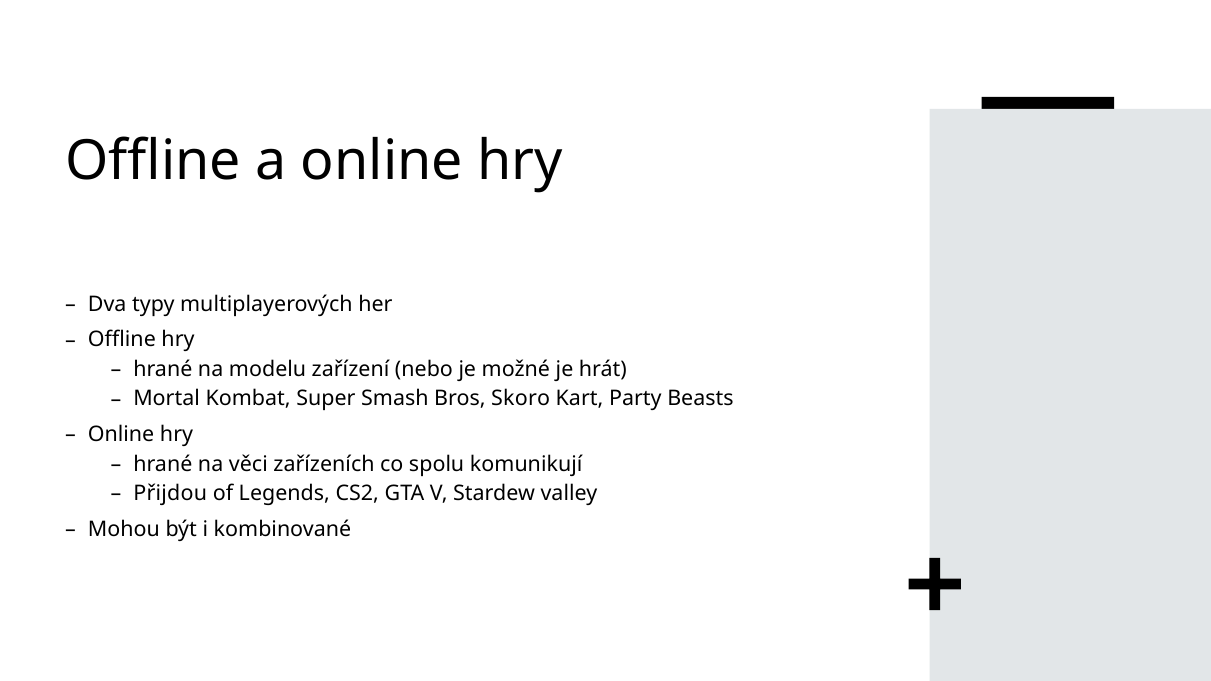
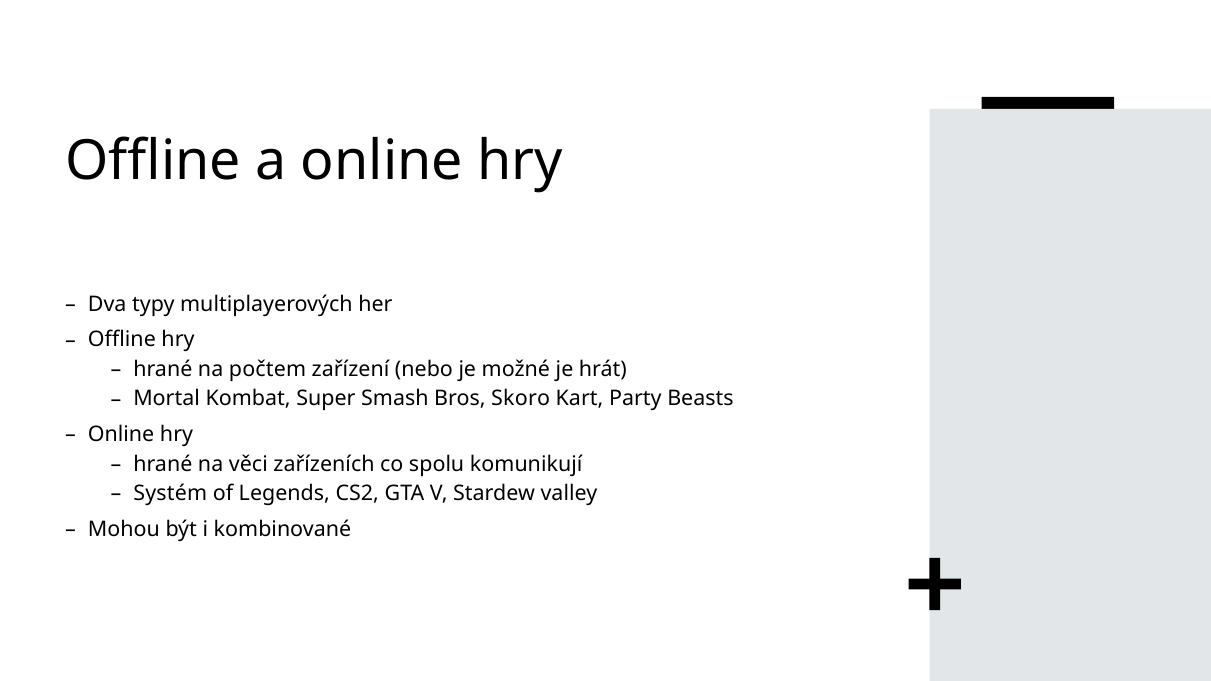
modelu: modelu -> počtem
Přijdou: Přijdou -> Systém
